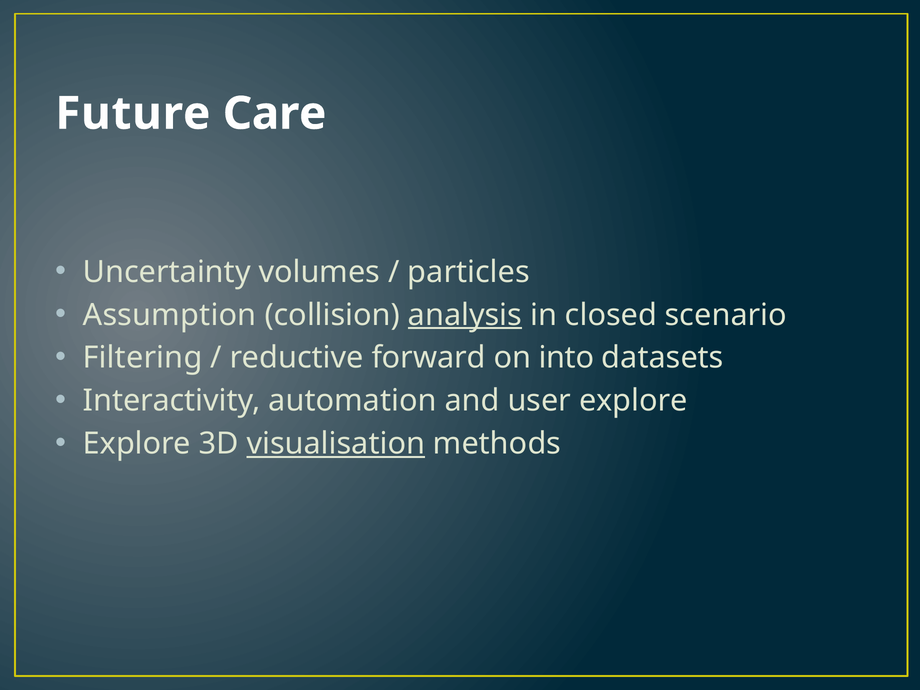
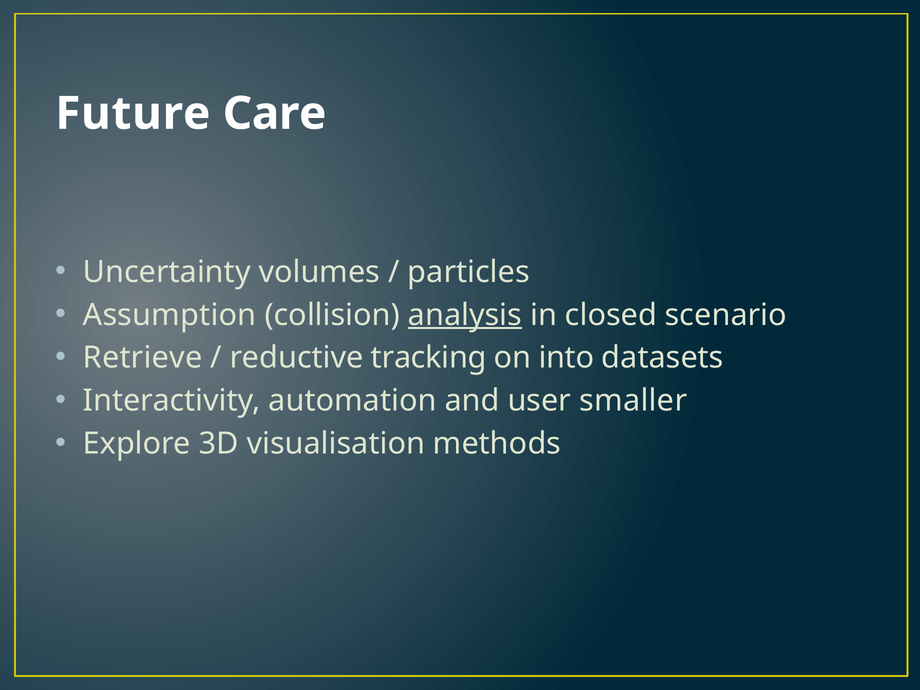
Filtering: Filtering -> Retrieve
forward: forward -> tracking
user explore: explore -> smaller
visualisation underline: present -> none
